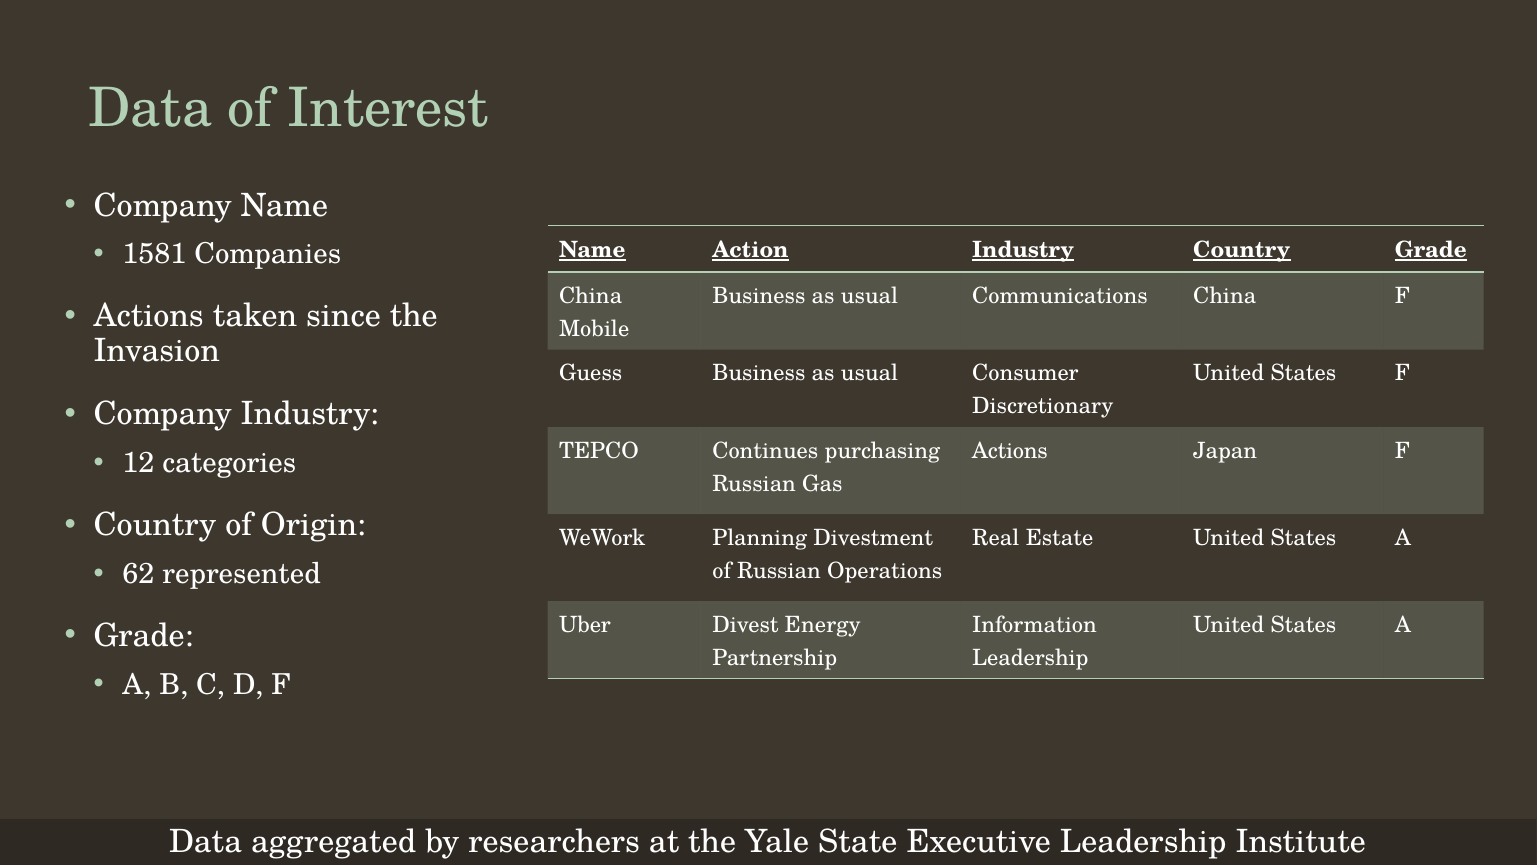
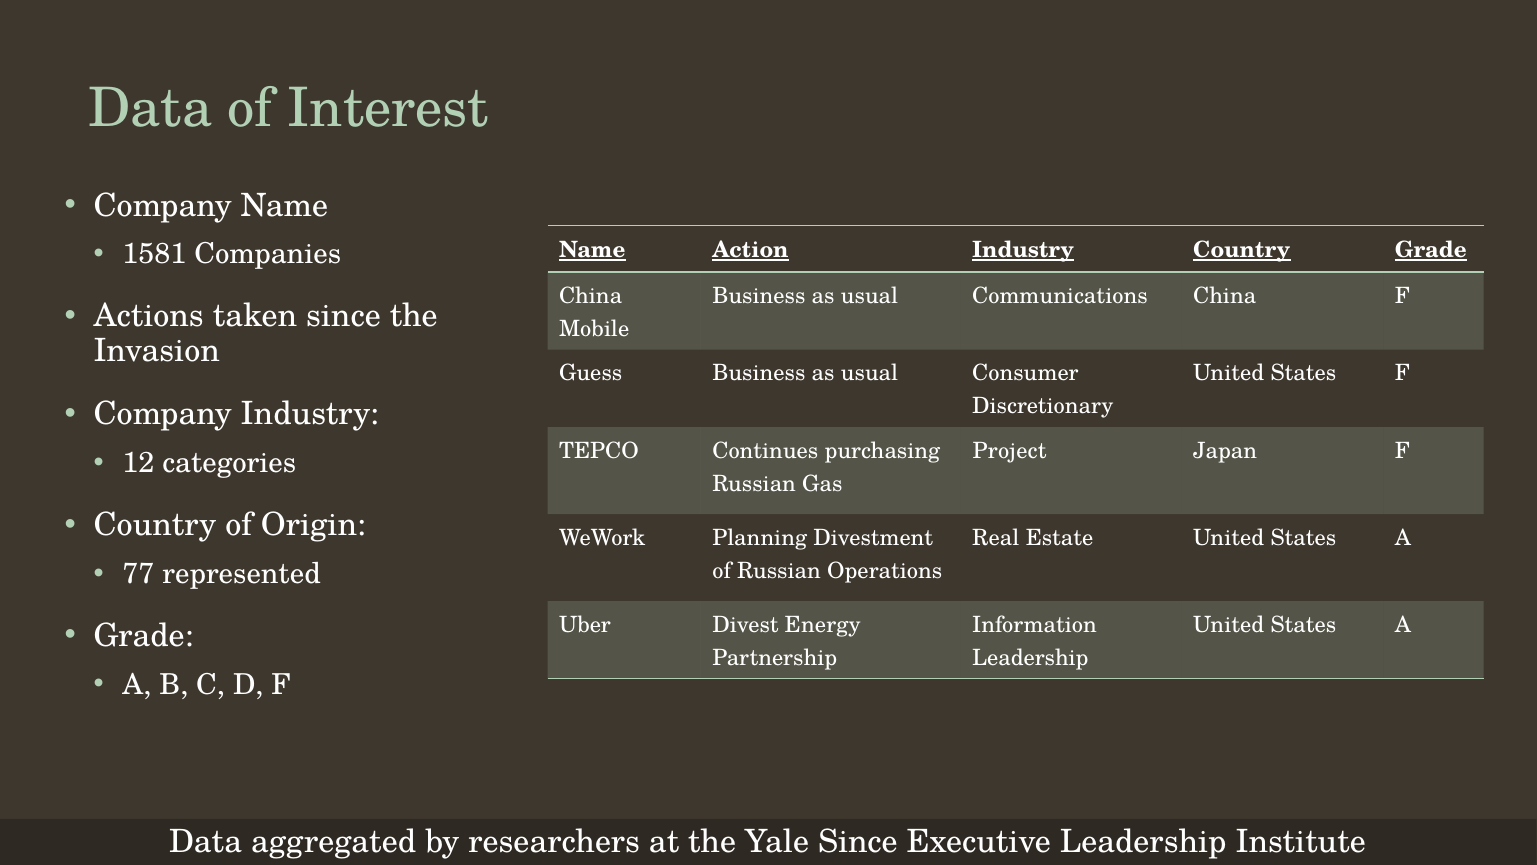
Actions at (1010, 451): Actions -> Project
62: 62 -> 77
Yale State: State -> Since
